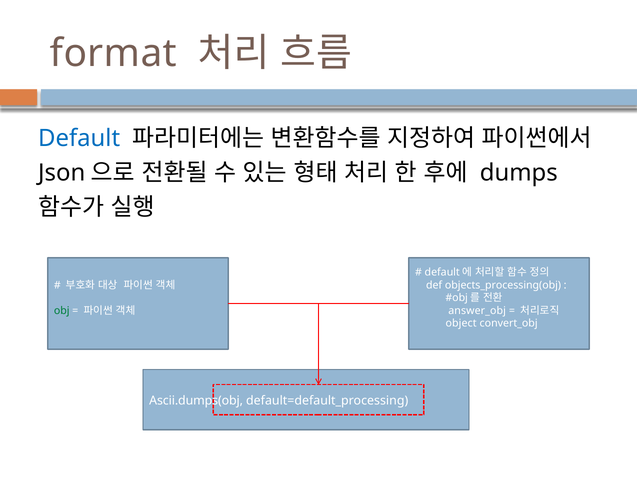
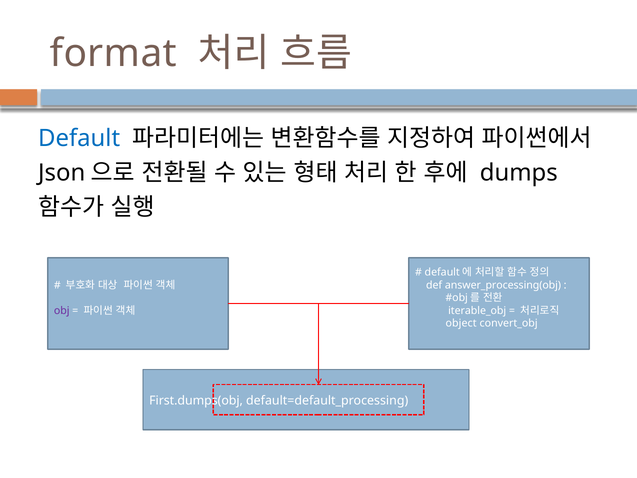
objects_processing(obj: objects_processing(obj -> answer_processing(obj
obj colour: green -> purple
answer_obj: answer_obj -> iterable_obj
Ascii.dumps(obj: Ascii.dumps(obj -> First.dumps(obj
